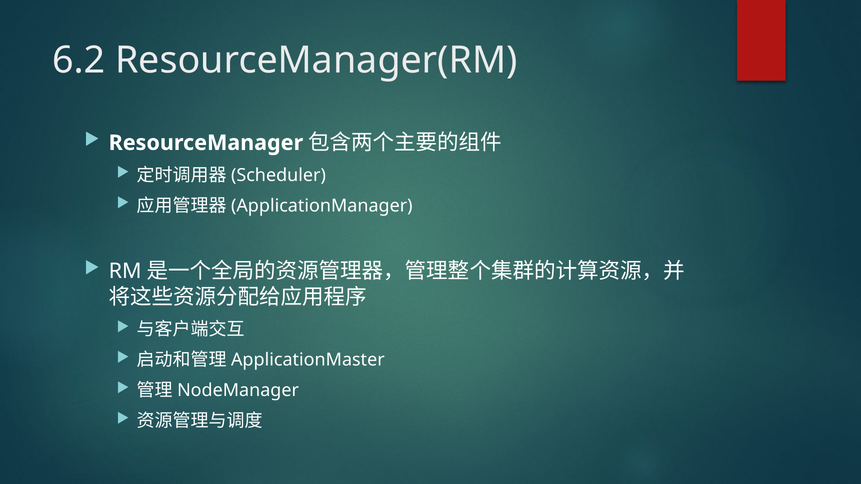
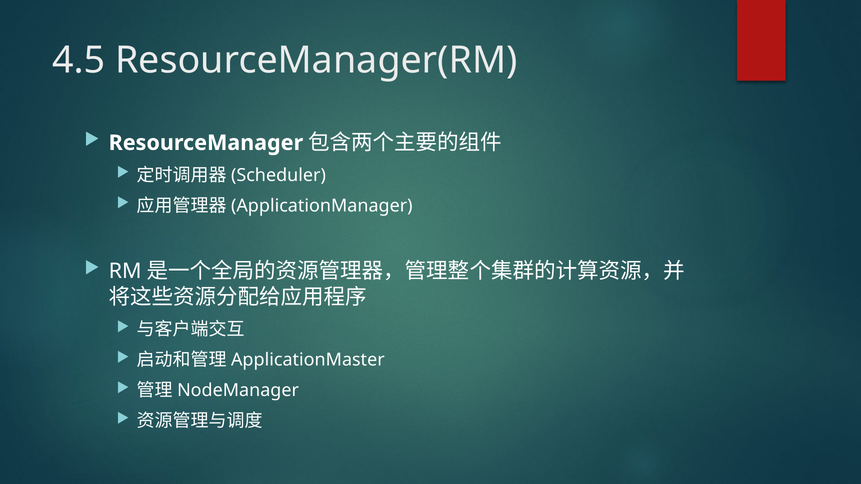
6.2: 6.2 -> 4.5
